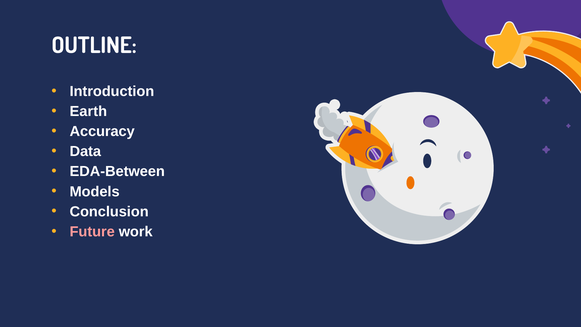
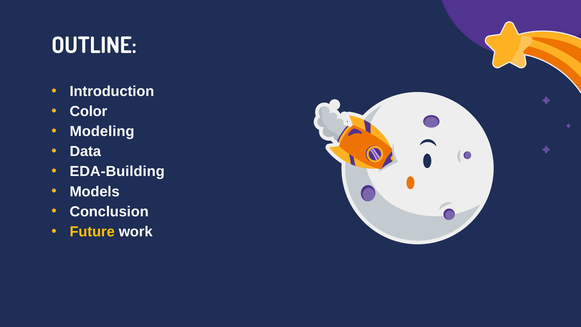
Earth: Earth -> Color
Accuracy: Accuracy -> Modeling
EDA-Between: EDA-Between -> EDA-Building
Future colour: pink -> yellow
